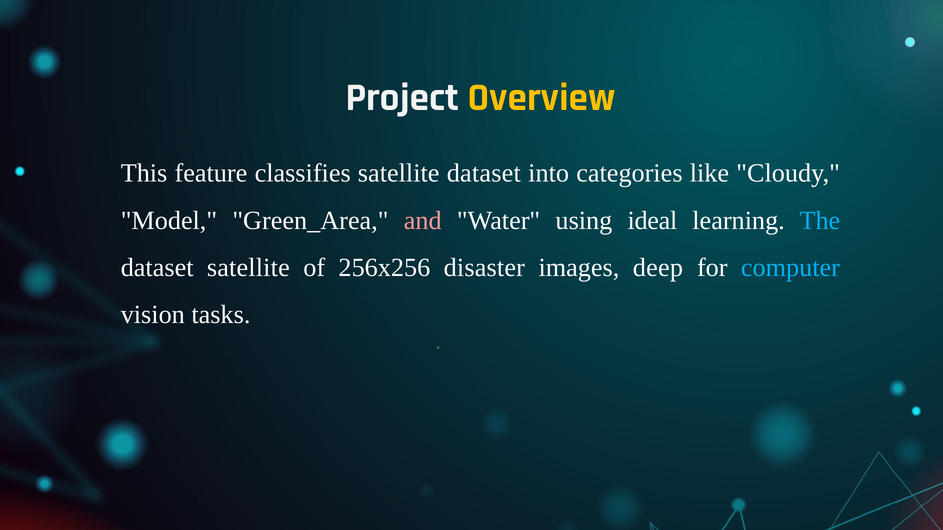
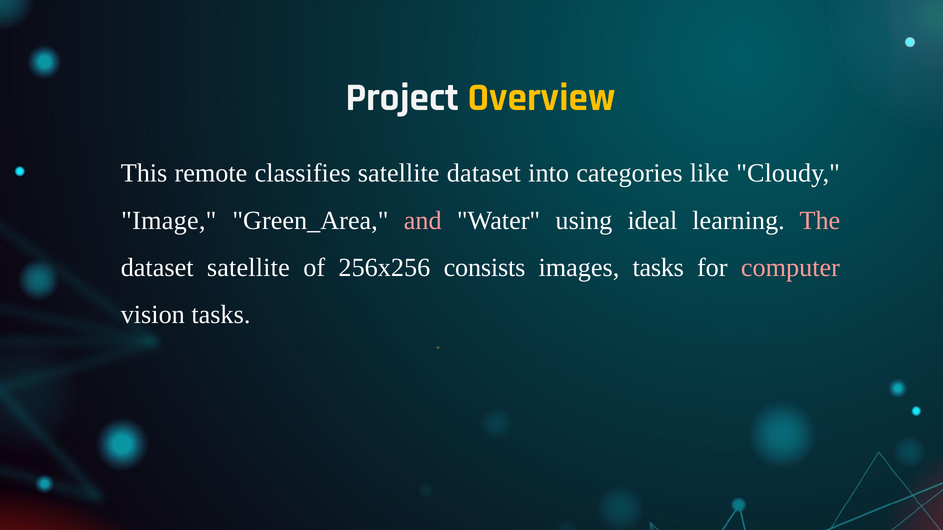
feature: feature -> remote
Model: Model -> Image
The colour: light blue -> pink
disaster: disaster -> consists
images deep: deep -> tasks
computer colour: light blue -> pink
